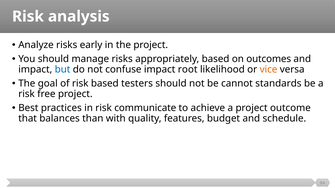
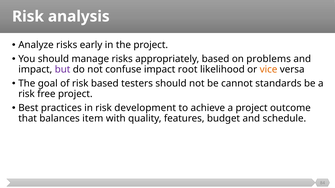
outcomes: outcomes -> problems
but colour: blue -> purple
communicate: communicate -> development
than: than -> item
